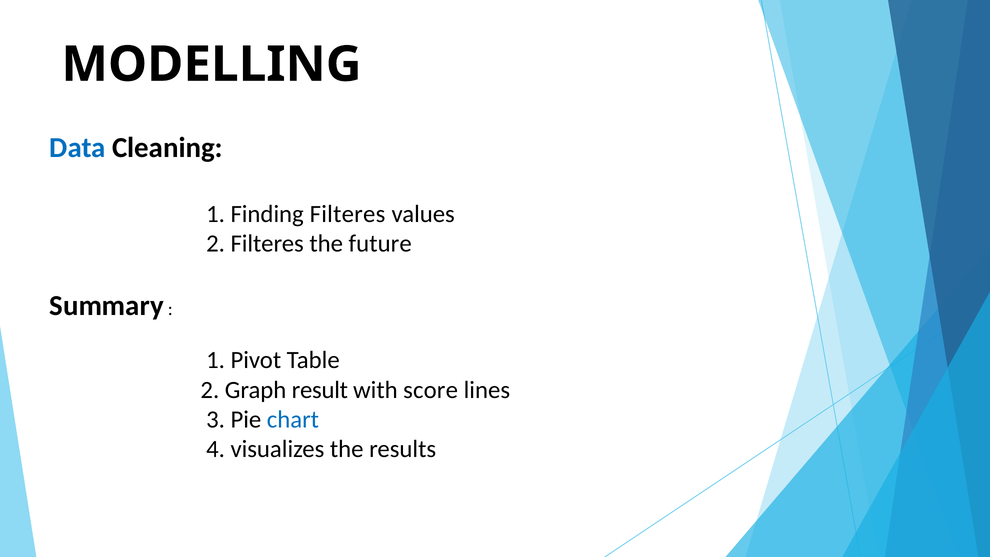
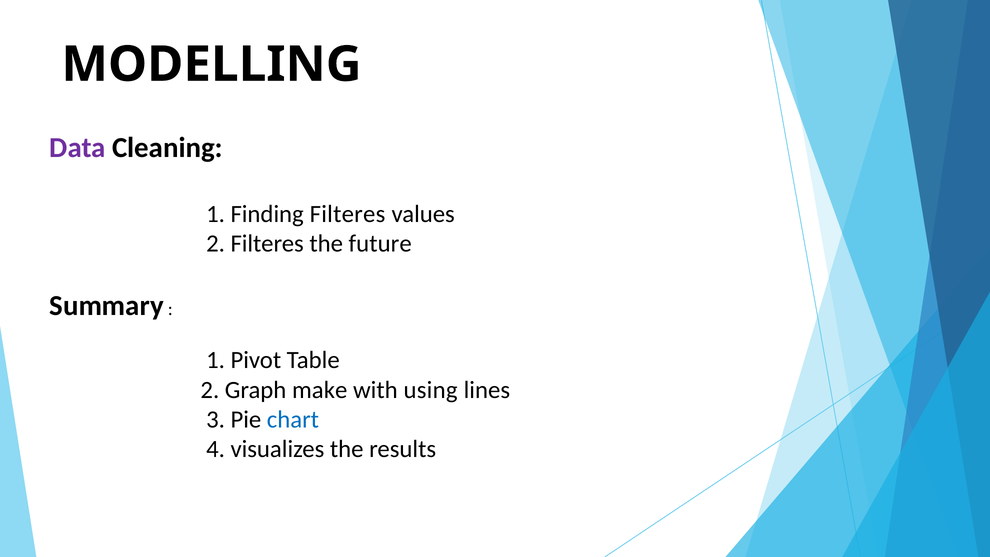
Data colour: blue -> purple
result: result -> make
score: score -> using
